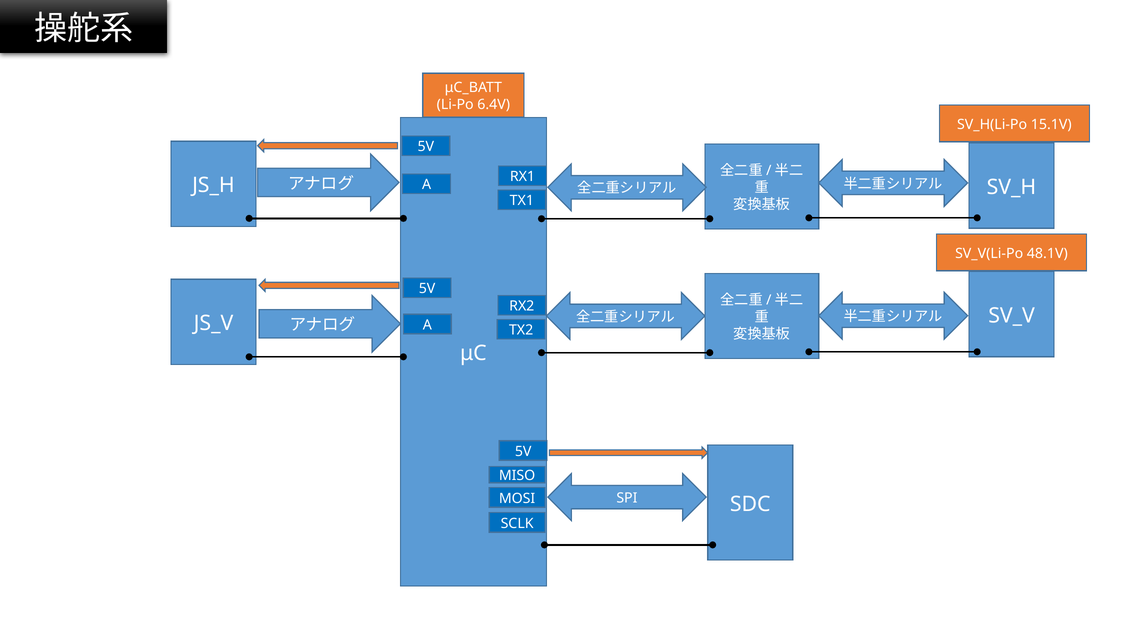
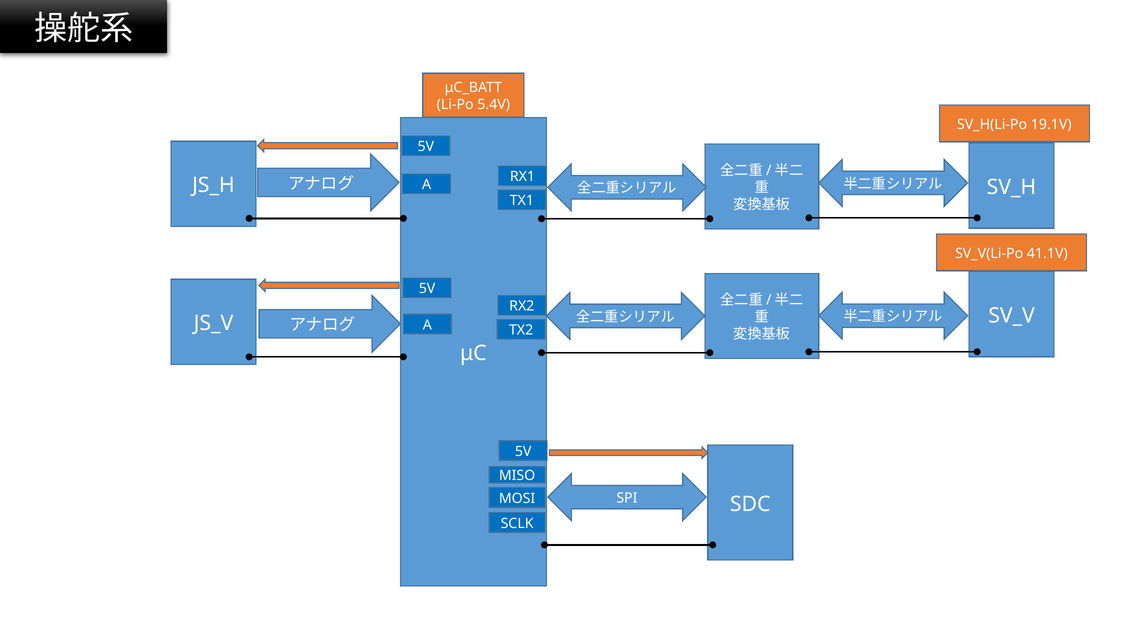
6.4V: 6.4V -> 5.4V
15.1V: 15.1V -> 19.1V
48.1V: 48.1V -> 41.1V
